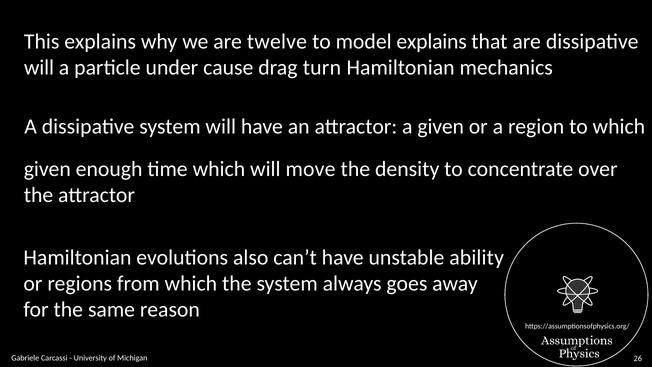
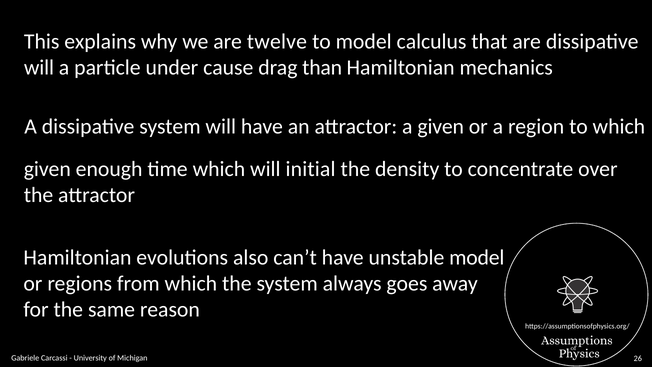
model explains: explains -> calculus
turn: turn -> than
move: move -> initial
unstable ability: ability -> model
